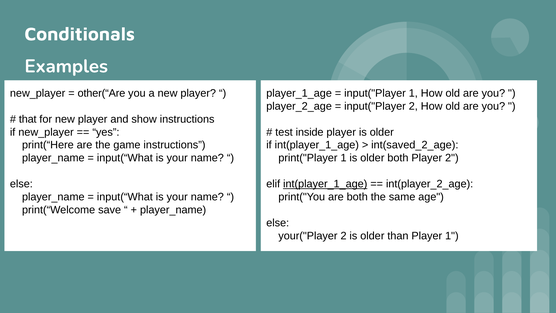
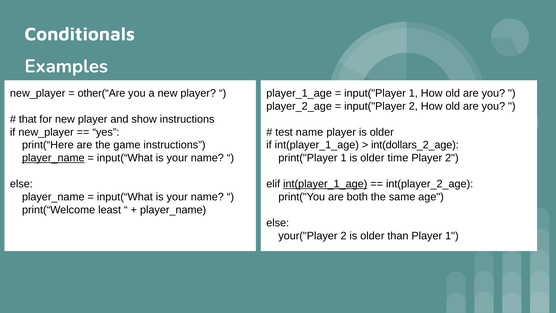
test inside: inside -> name
int(saved_2_age: int(saved_2_age -> int(dollars_2_age
player_name at (53, 158) underline: none -> present
older both: both -> time
save: save -> least
